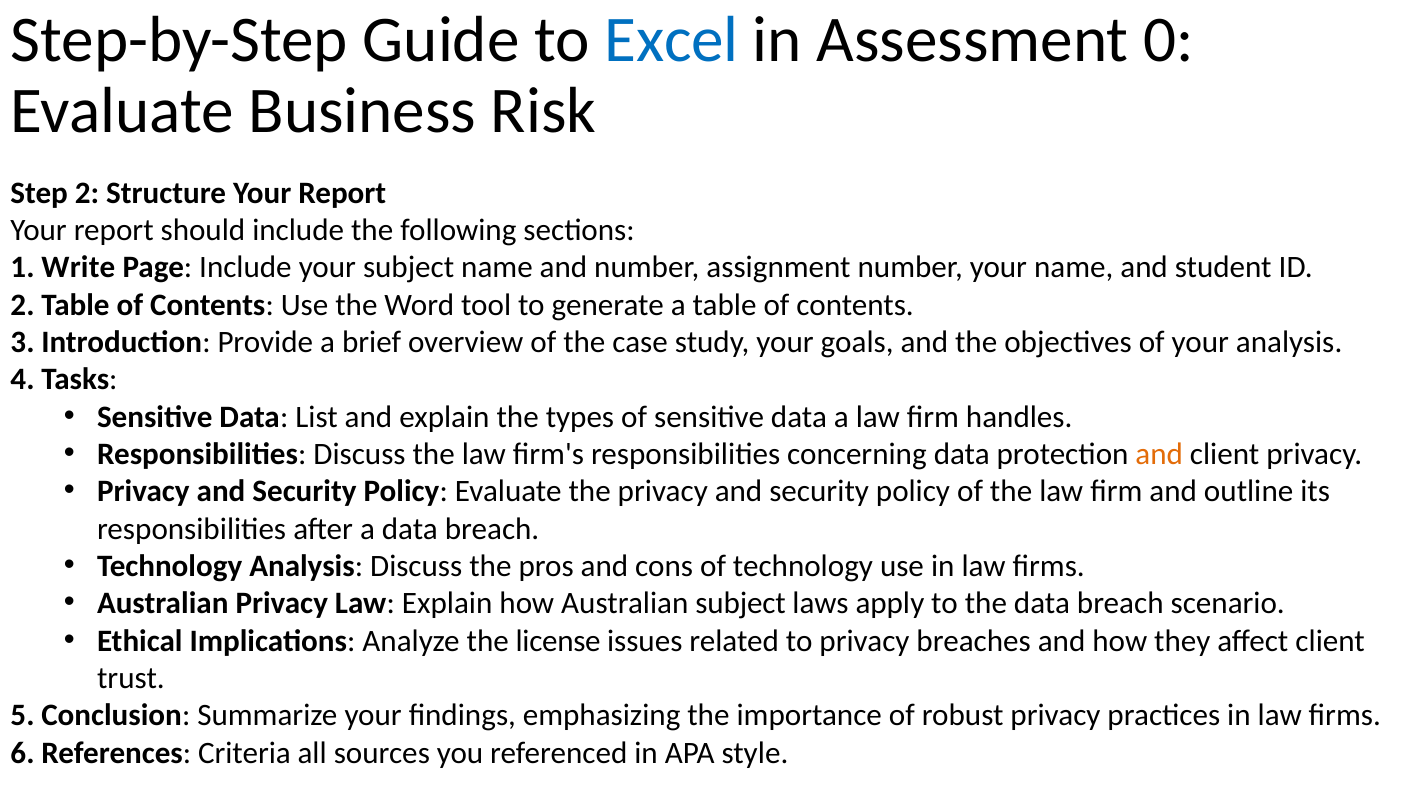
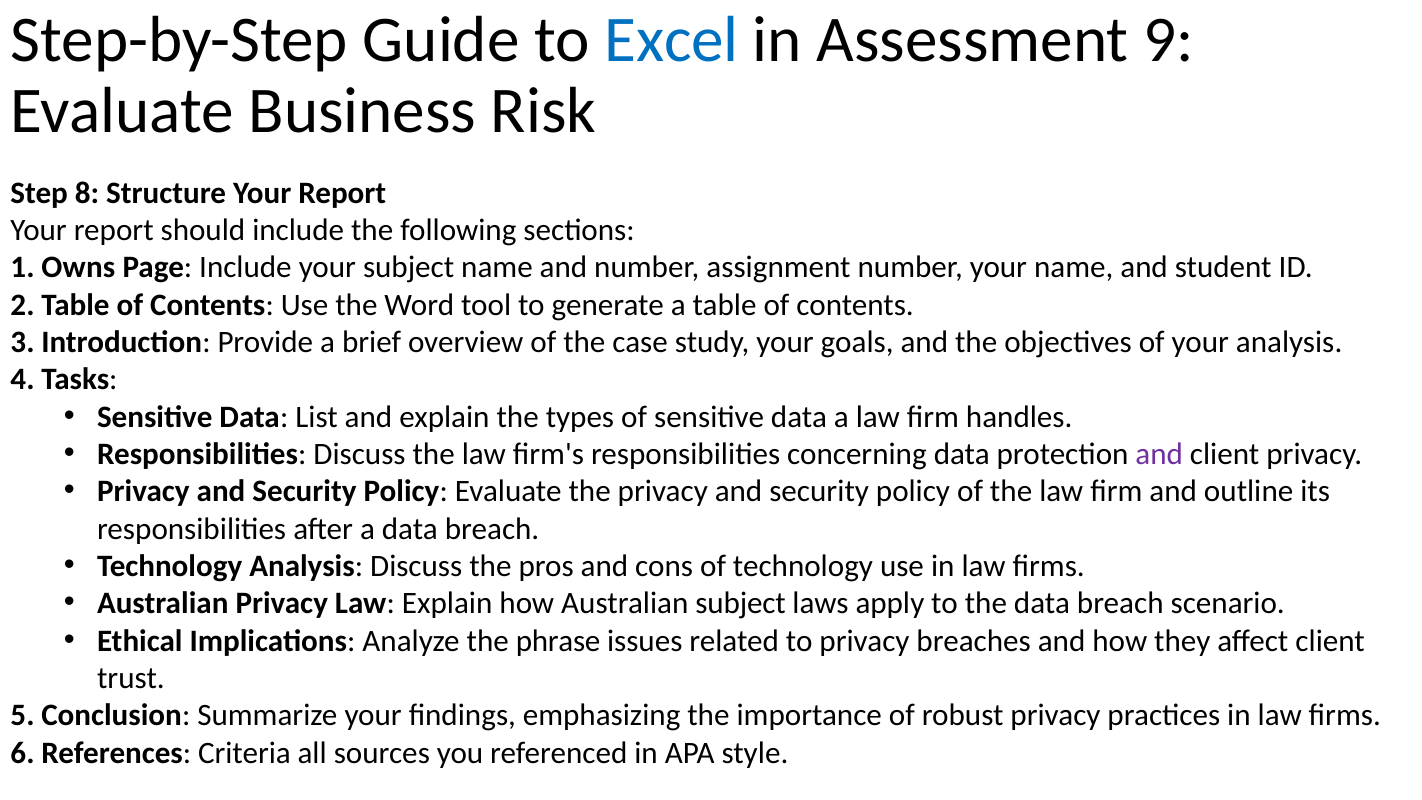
0: 0 -> 9
Step 2: 2 -> 8
Write: Write -> Owns
and at (1159, 454) colour: orange -> purple
license: license -> phrase
